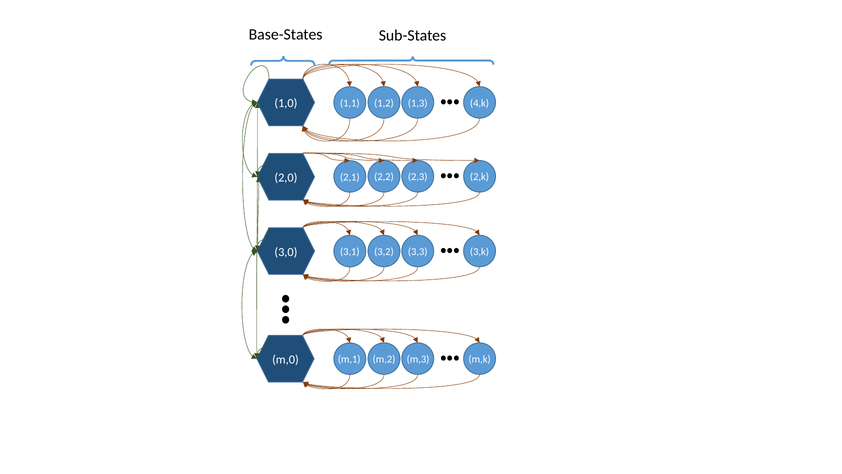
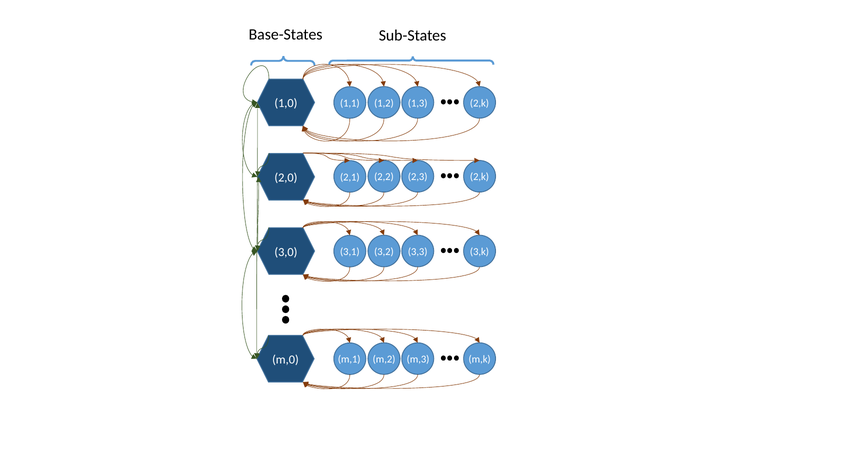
1,3 4,k: 4,k -> 2,k
